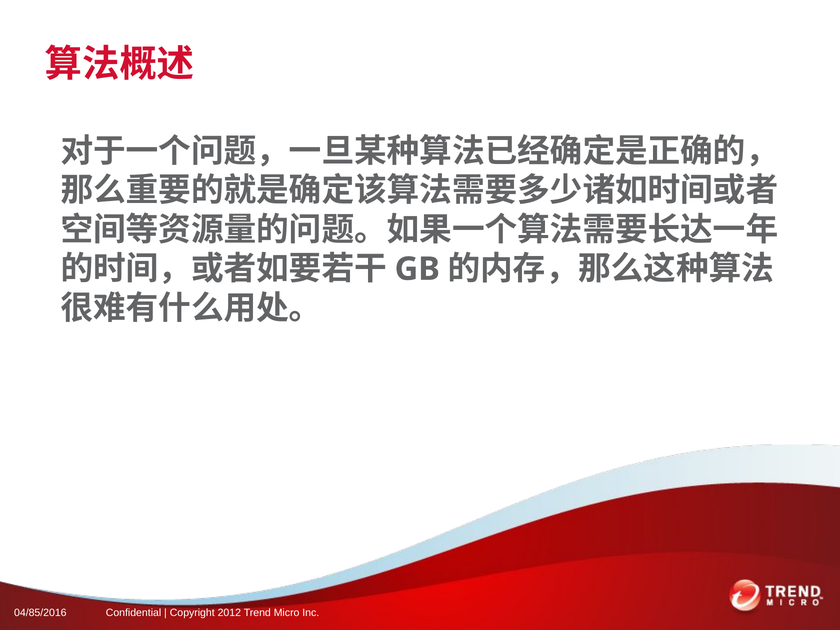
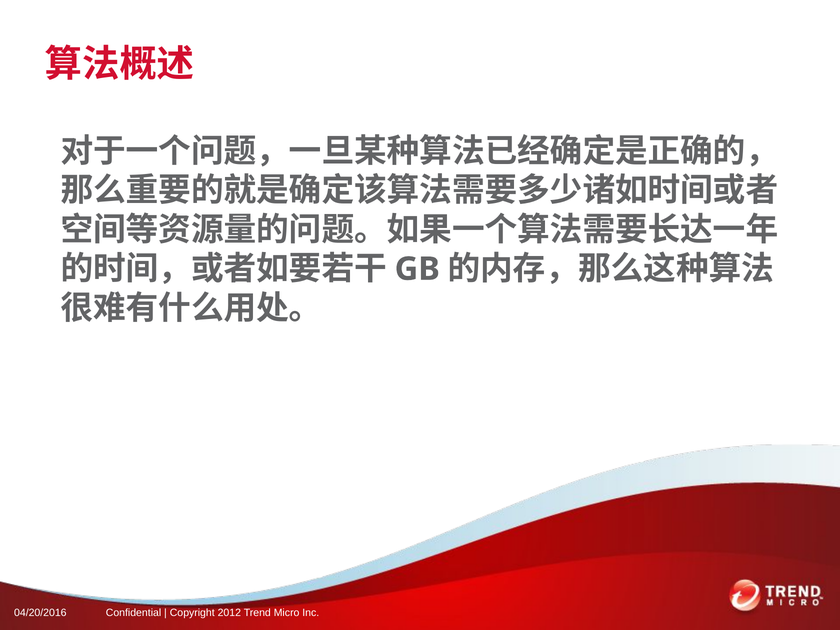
04/85/2016: 04/85/2016 -> 04/20/2016
